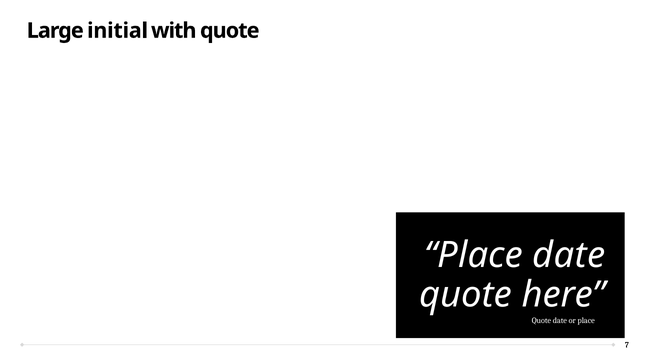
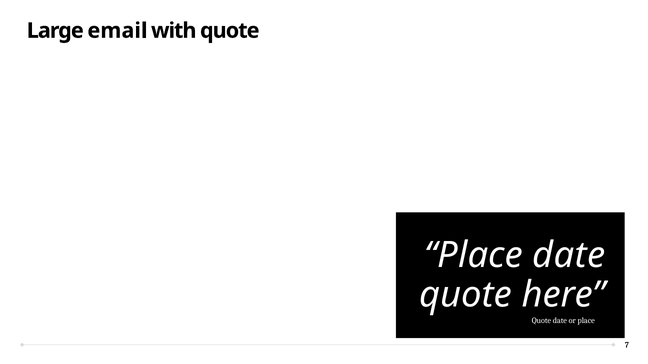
initial: initial -> email
